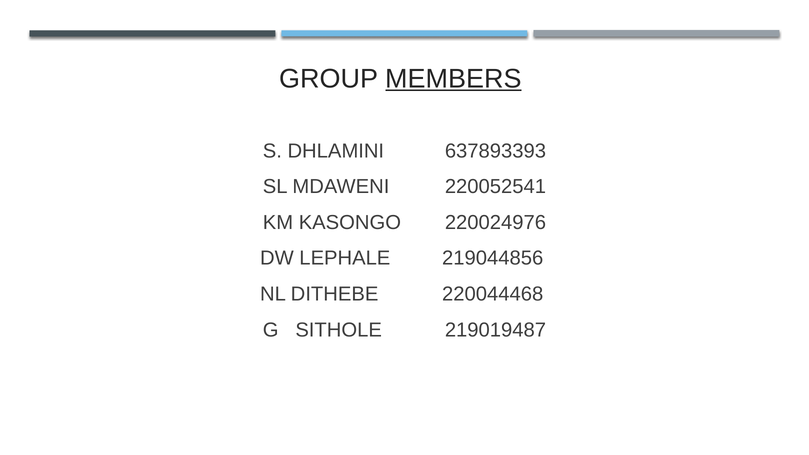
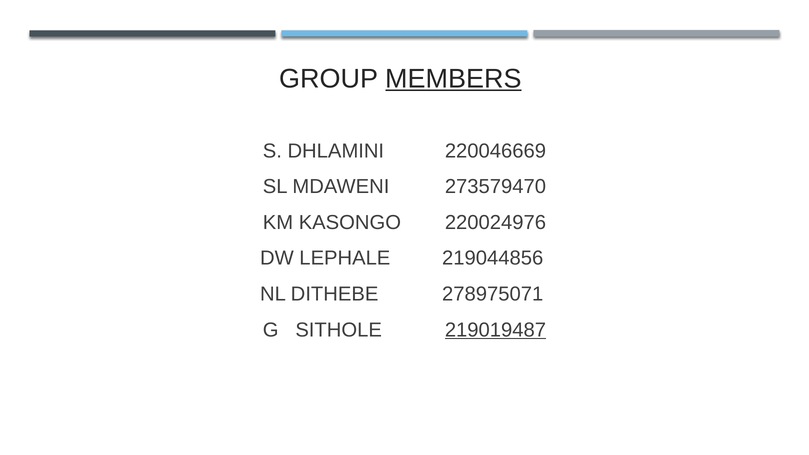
637893393: 637893393 -> 220046669
220052541: 220052541 -> 273579470
220044468: 220044468 -> 278975071
219019487 underline: none -> present
